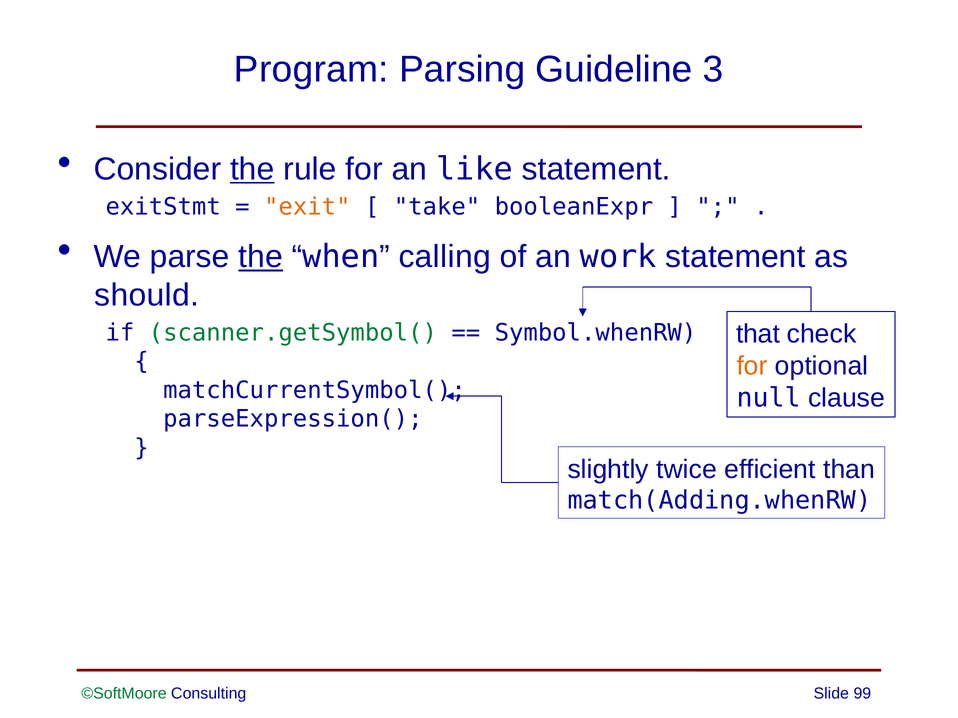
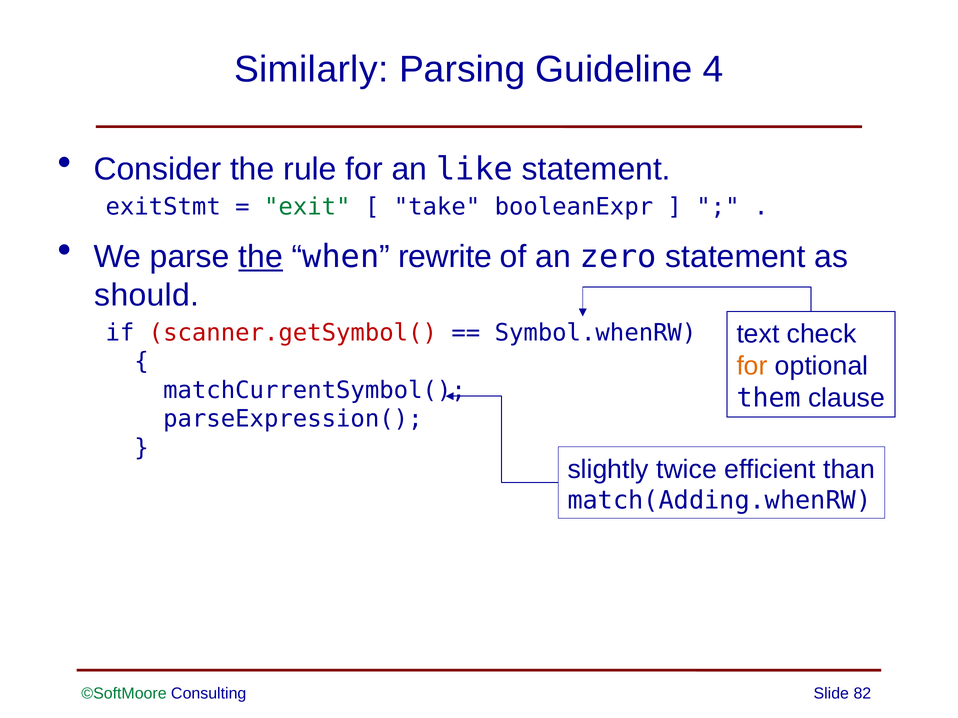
Program: Program -> Similarly
3: 3 -> 4
the at (252, 169) underline: present -> none
exit colour: orange -> green
calling: calling -> rewrite
work: work -> zero
that: that -> text
scanner.getSymbol( colour: green -> red
null: null -> them
99: 99 -> 82
